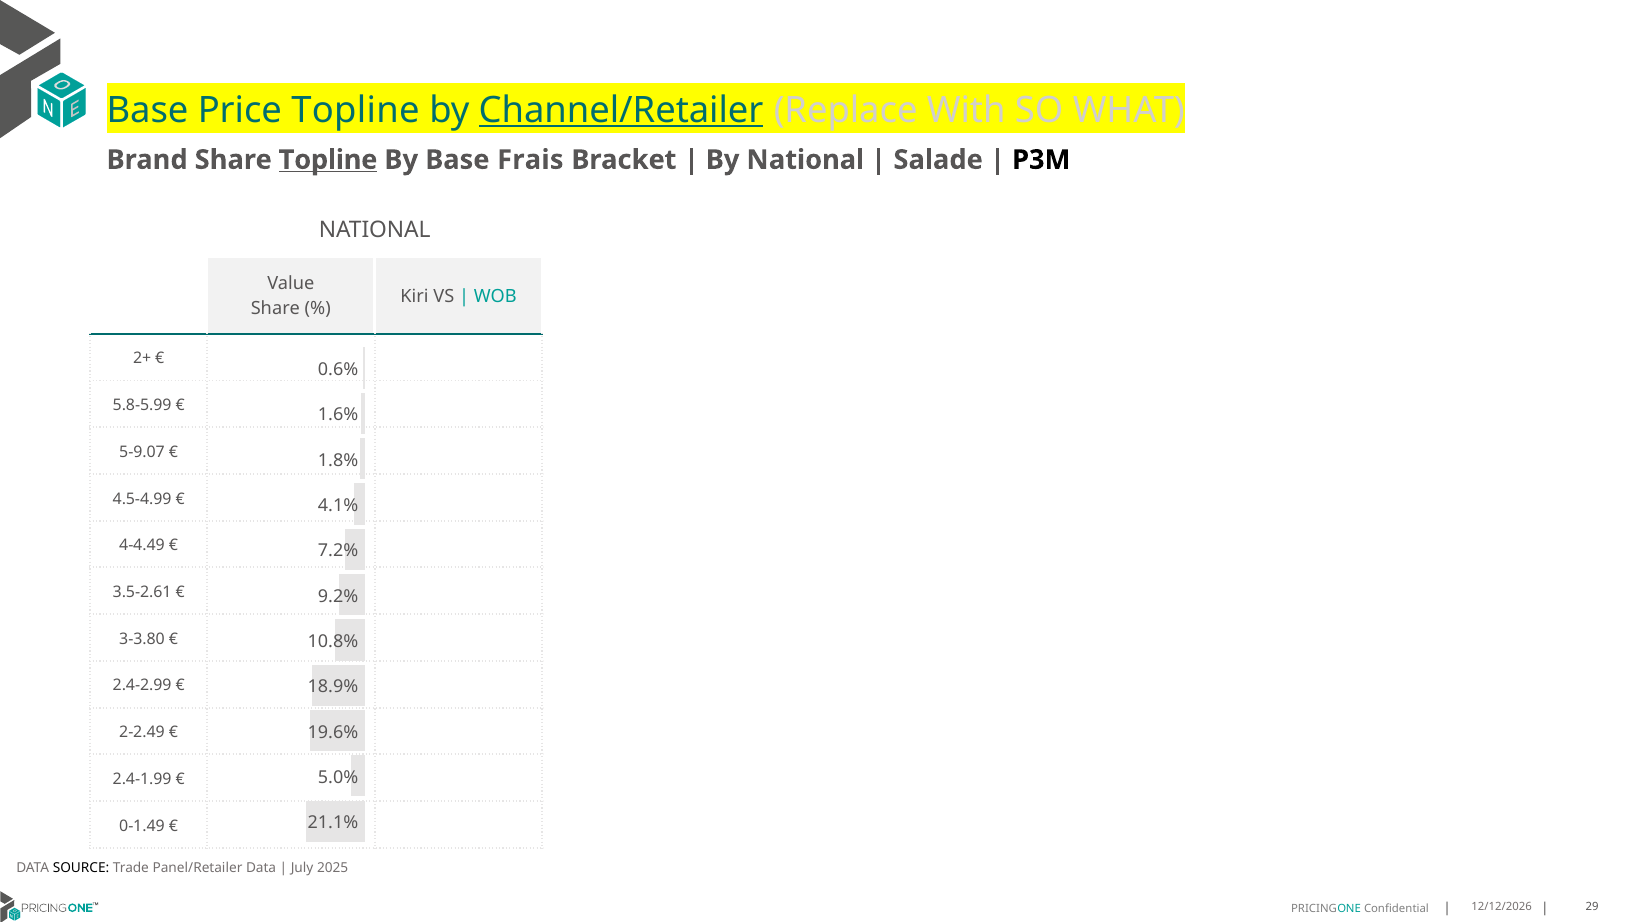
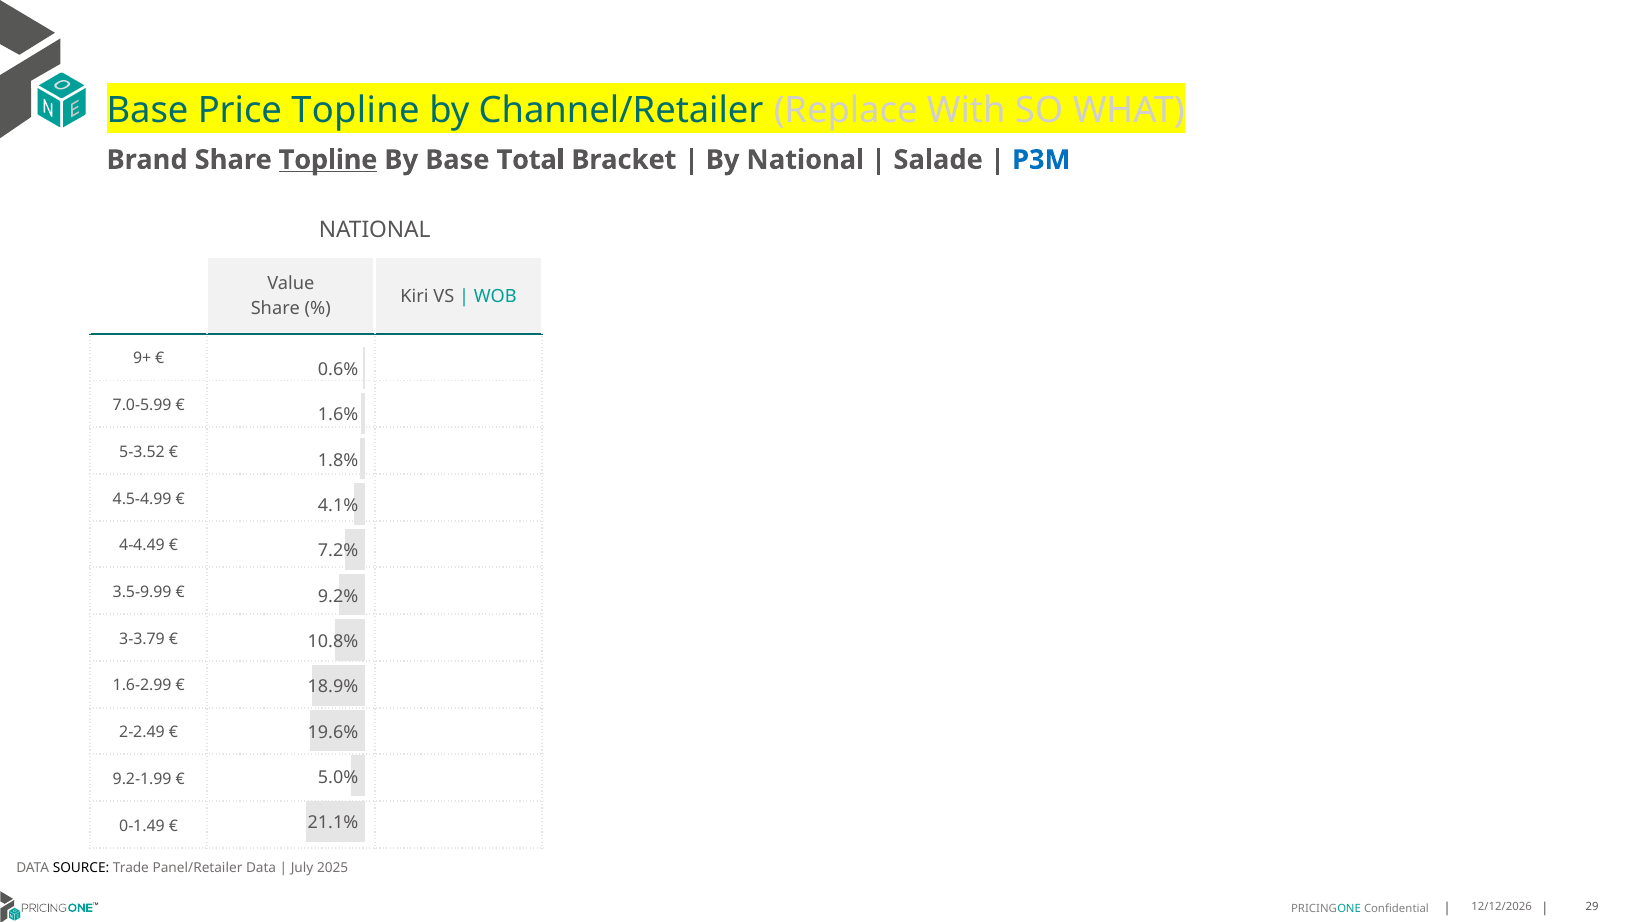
Channel/Retailer underline: present -> none
Frais: Frais -> Total
P3M colour: black -> blue
2+: 2+ -> 9+
5.8-5.99: 5.8-5.99 -> 7.0-5.99
5-9.07: 5-9.07 -> 5-3.52
3.5-2.61: 3.5-2.61 -> 3.5-9.99
3-3.80: 3-3.80 -> 3-3.79
2.4-2.99: 2.4-2.99 -> 1.6-2.99
2.4-1.99: 2.4-1.99 -> 9.2-1.99
